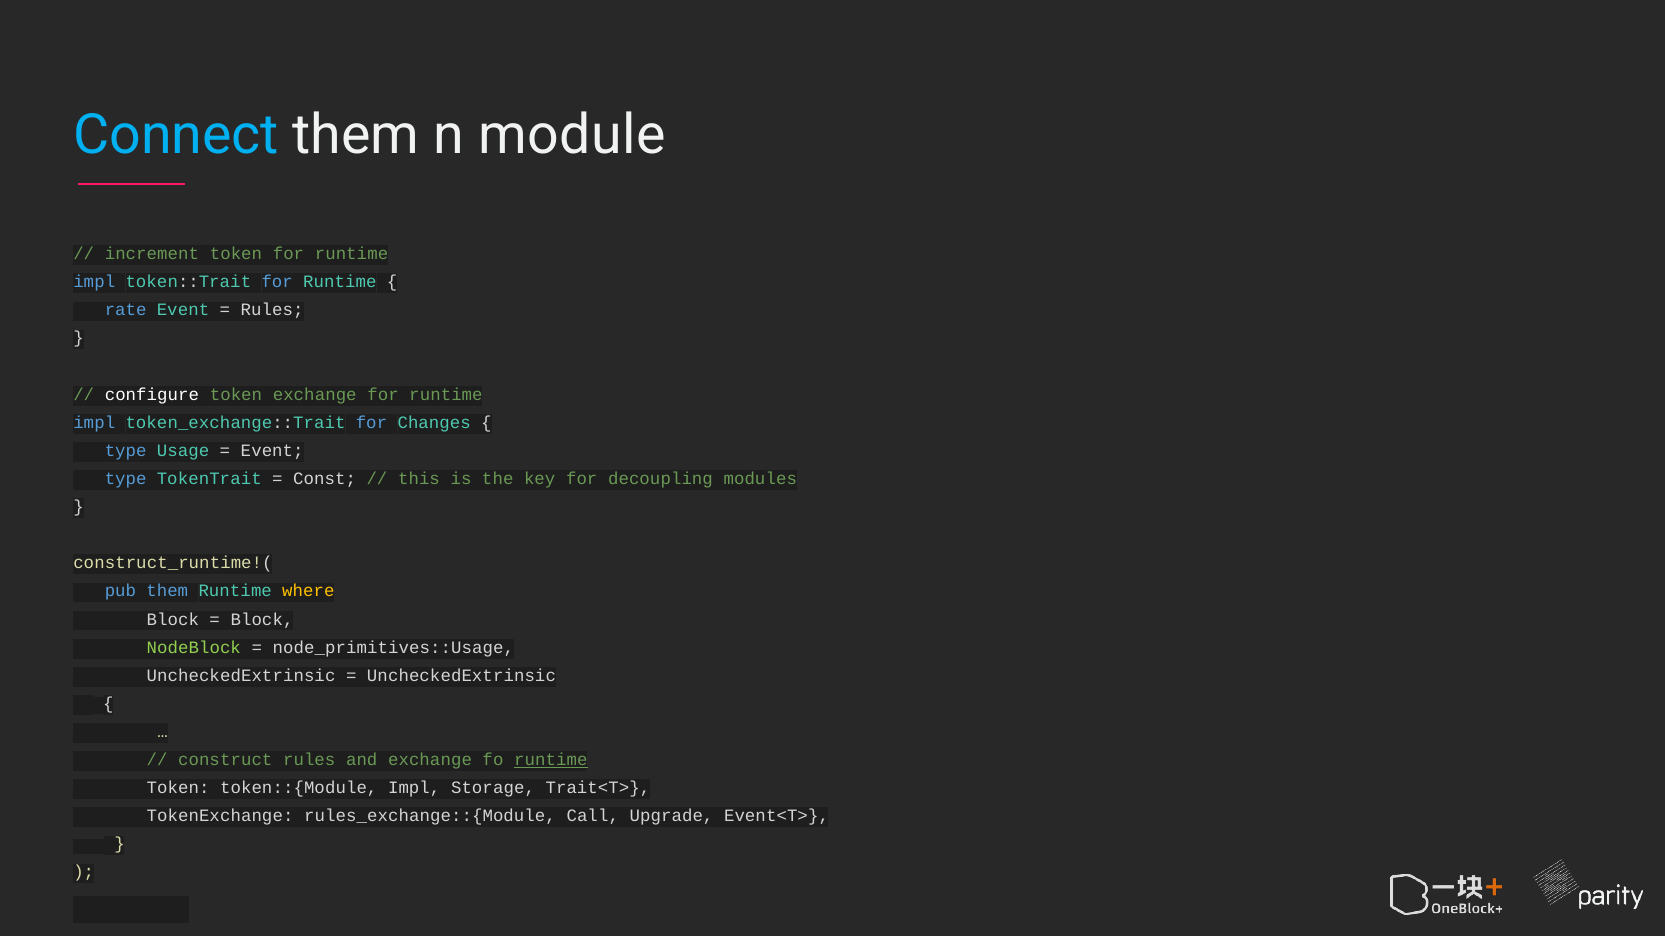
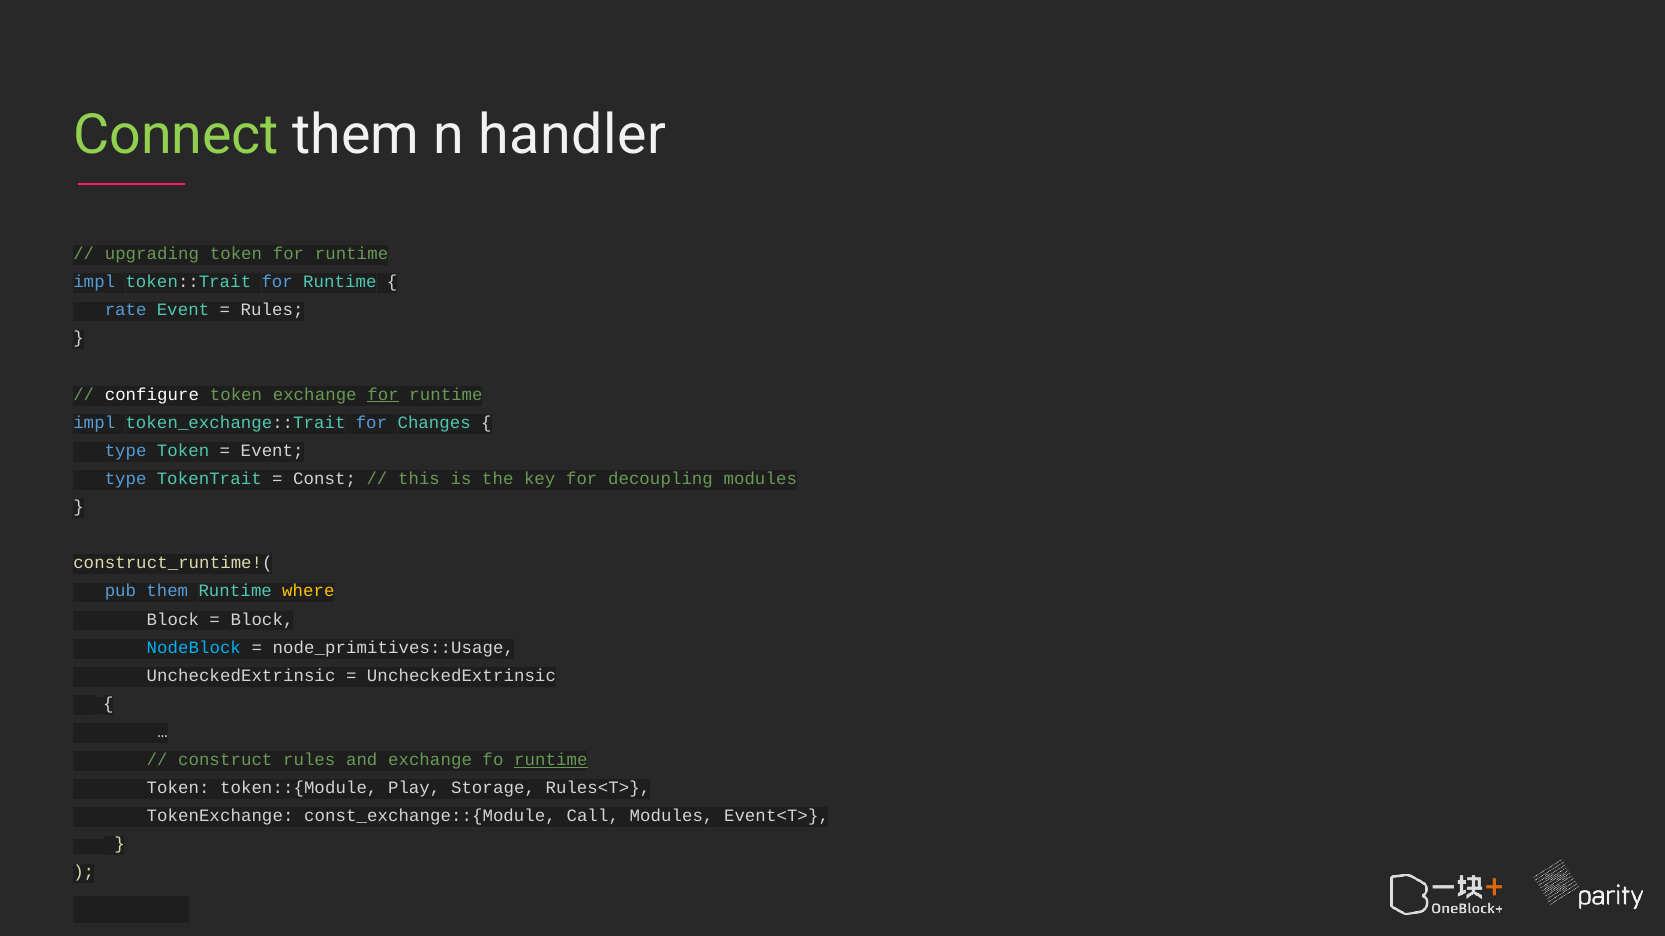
Connect colour: light blue -> light green
module: module -> handler
increment: increment -> upgrading
for at (383, 395) underline: none -> present
type Usage: Usage -> Token
NodeBlock colour: light green -> light blue
token::{Module Impl: Impl -> Play
Trait<T>: Trait<T> -> Rules<T>
rules_exchange::{Module: rules_exchange::{Module -> const_exchange::{Module
Call Upgrade: Upgrade -> Modules
